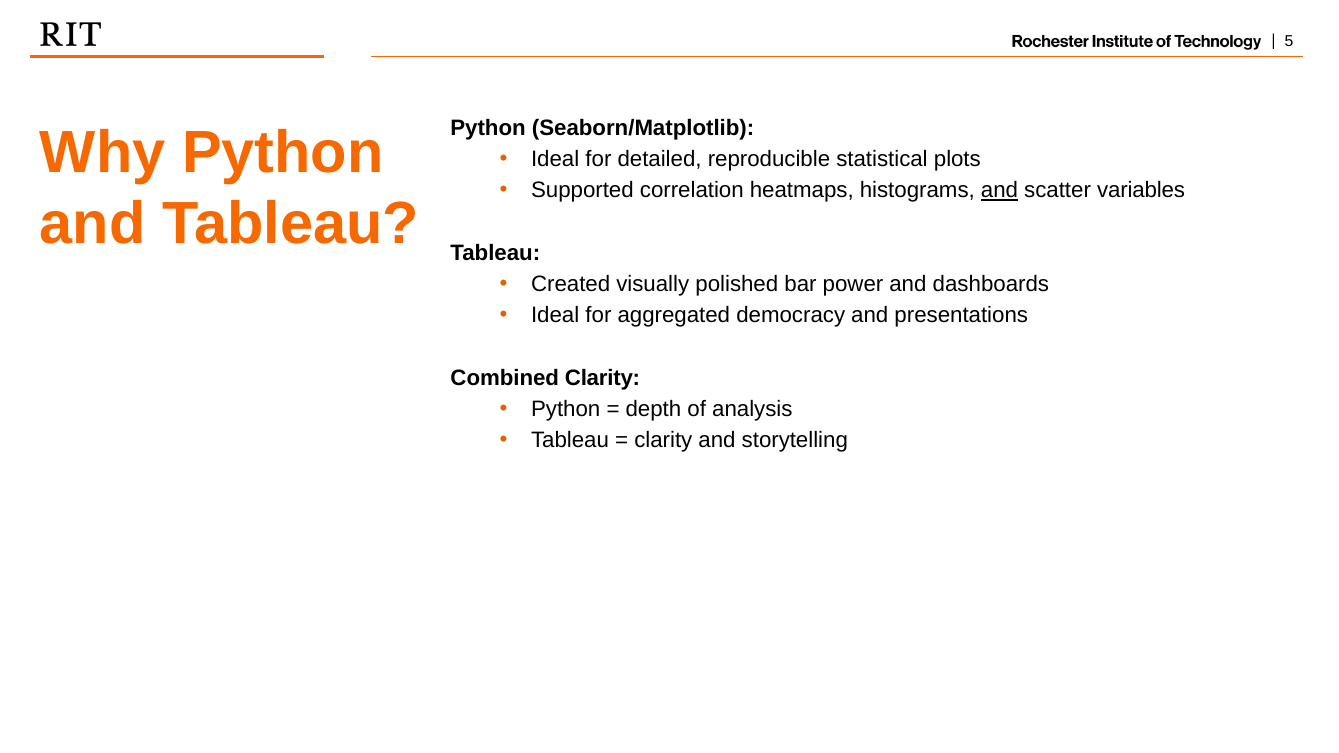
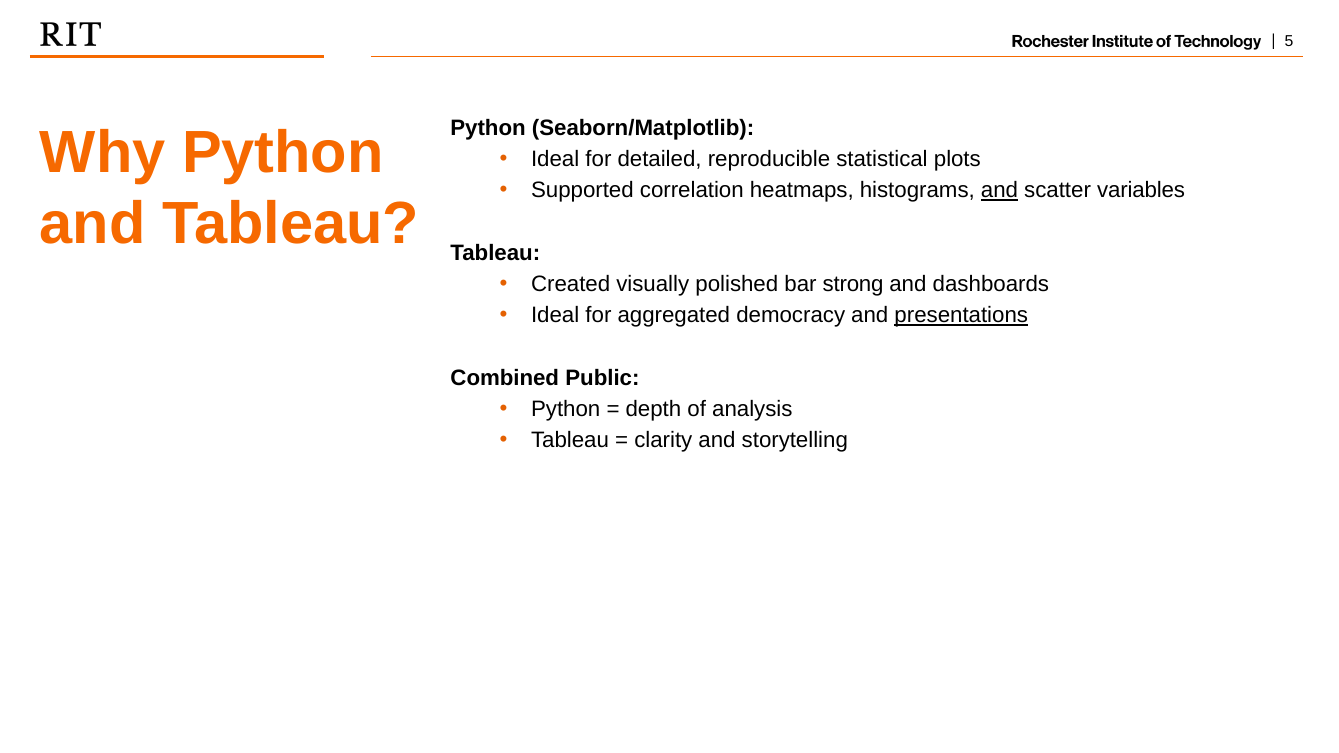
power: power -> strong
presentations underline: none -> present
Combined Clarity: Clarity -> Public
